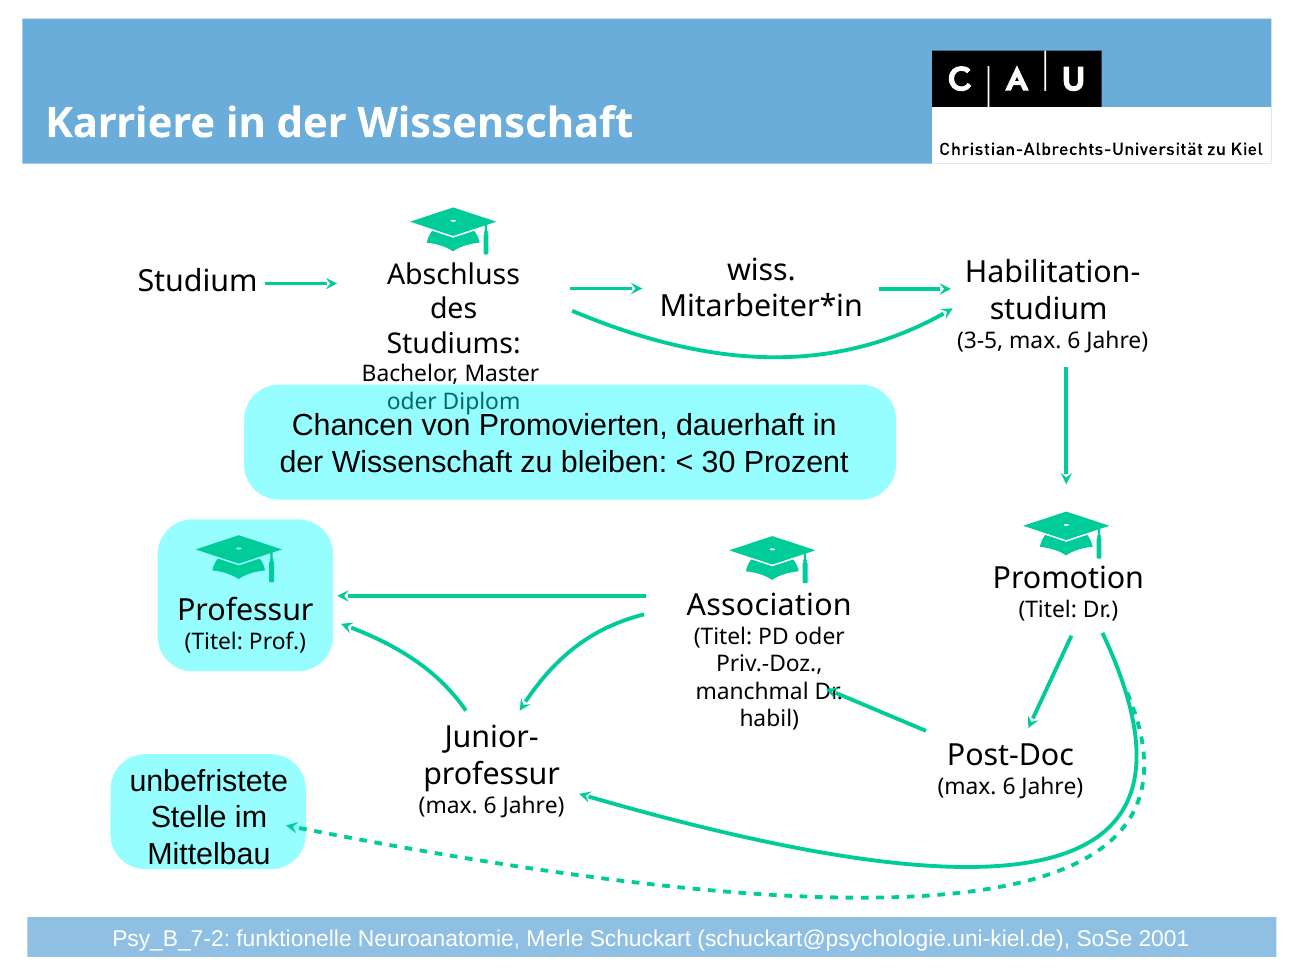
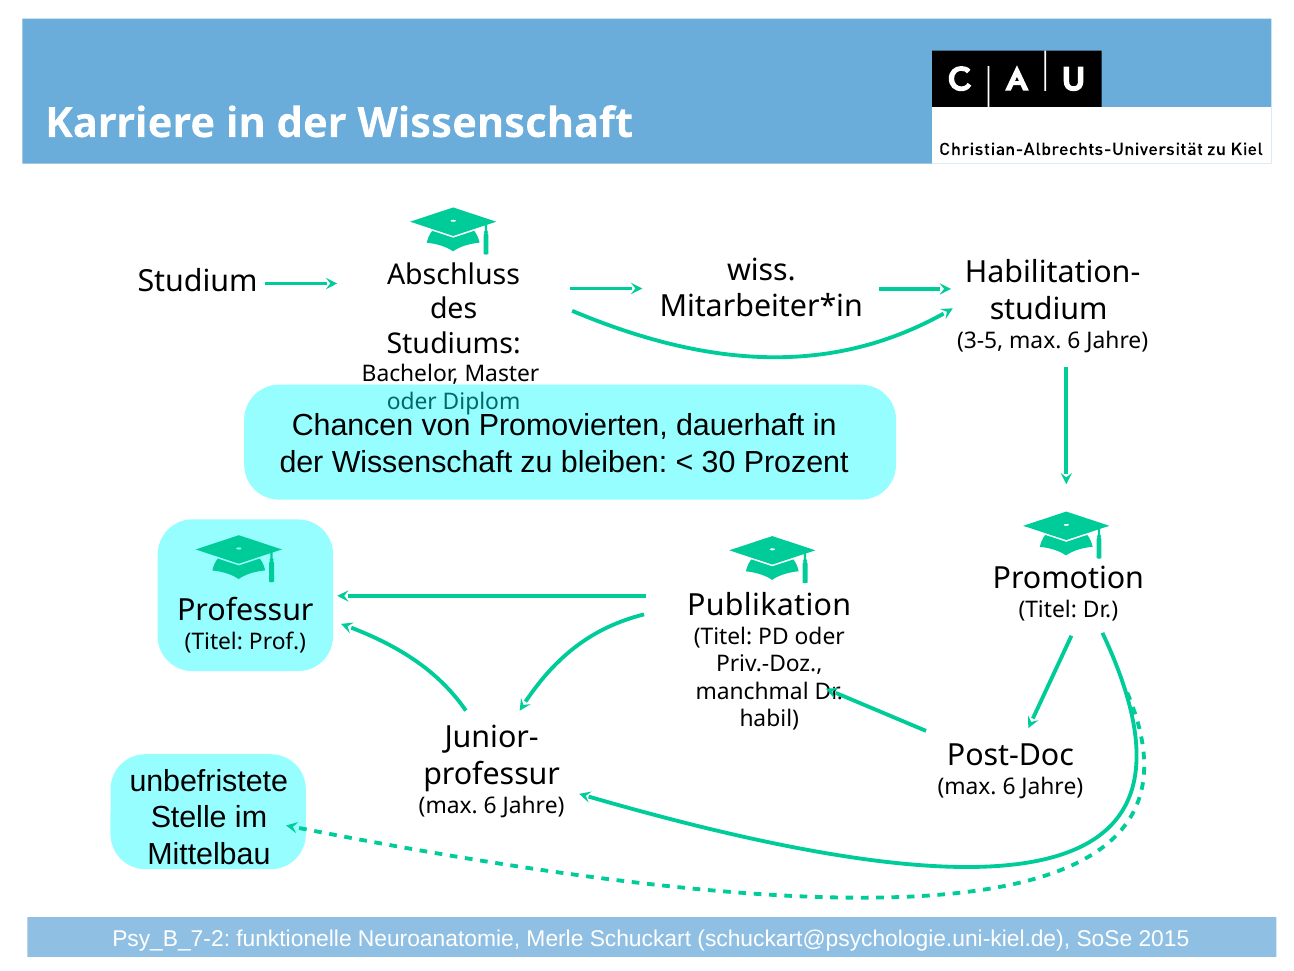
Association: Association -> Publikation
2001: 2001 -> 2015
